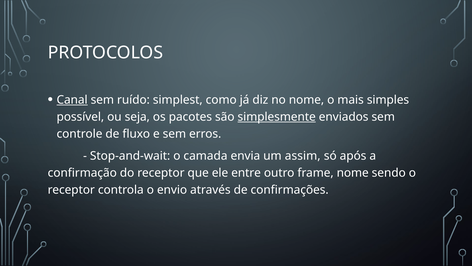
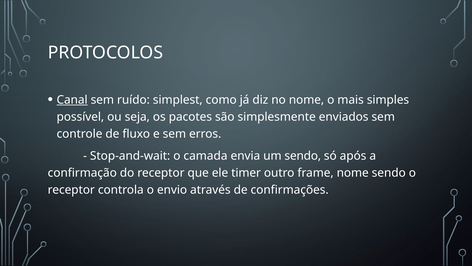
simplesmente underline: present -> none
um assim: assim -> sendo
entre: entre -> timer
